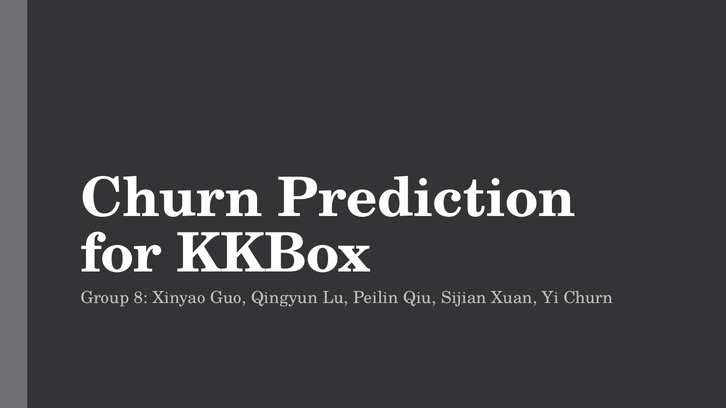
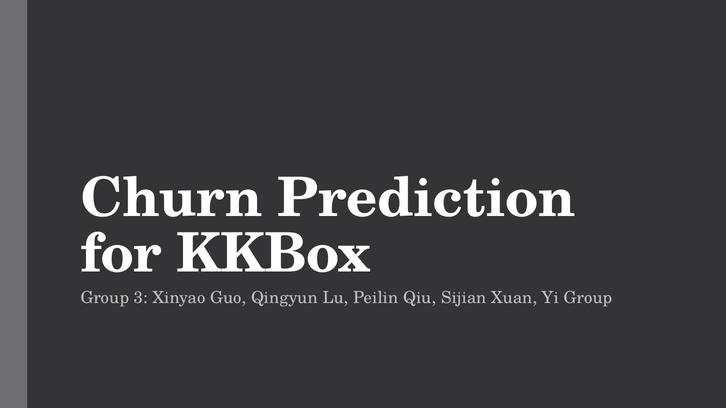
8: 8 -> 3
Yi Churn: Churn -> Group
